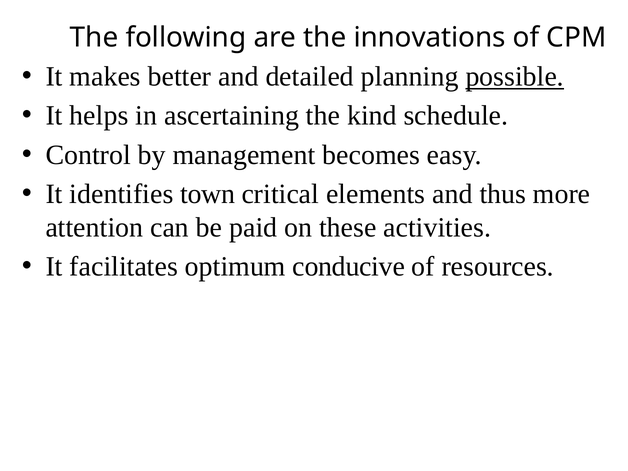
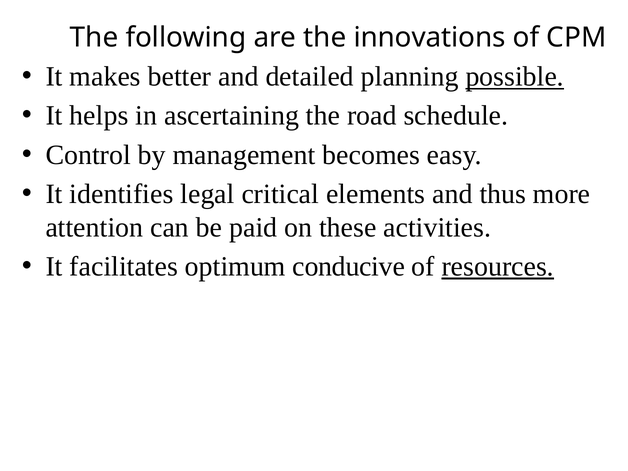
kind: kind -> road
town: town -> legal
resources underline: none -> present
